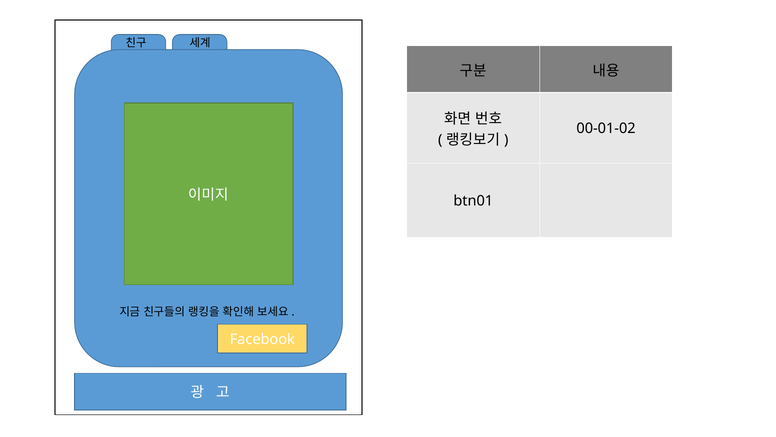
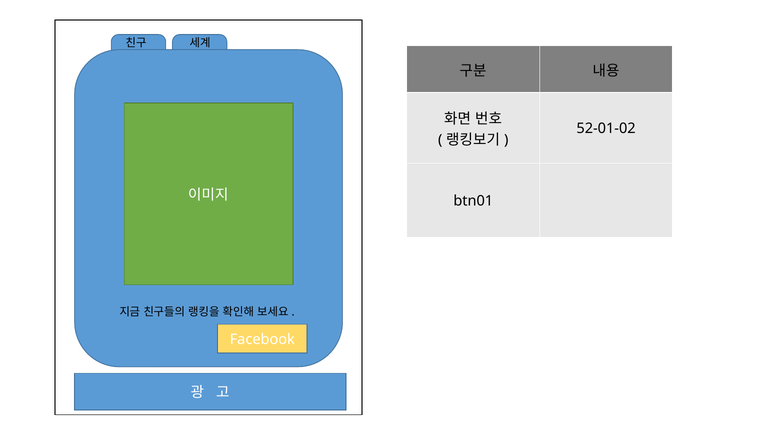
00-01-02: 00-01-02 -> 52-01-02
